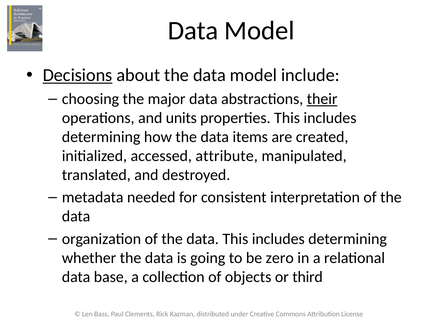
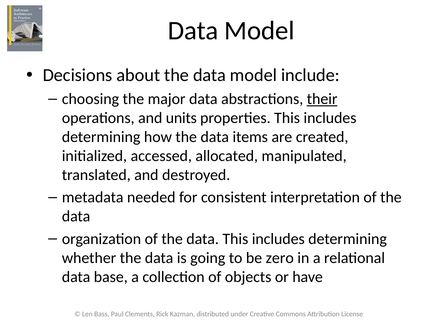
Decisions underline: present -> none
attribute: attribute -> allocated
third: third -> have
